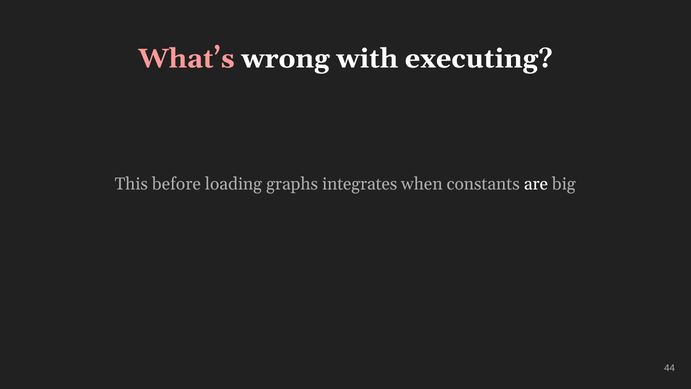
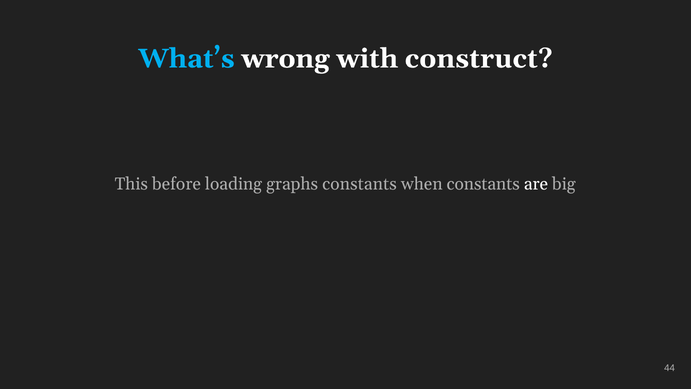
What’s colour: pink -> light blue
executing: executing -> construct
graphs integrates: integrates -> constants
